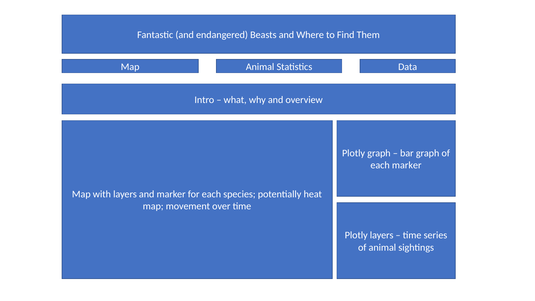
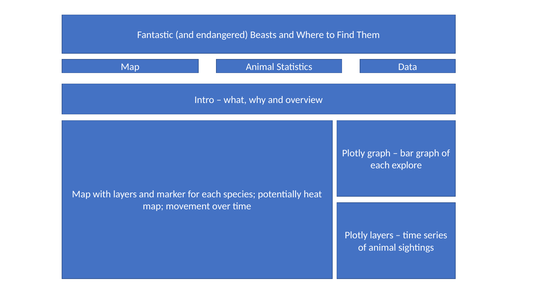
each marker: marker -> explore
